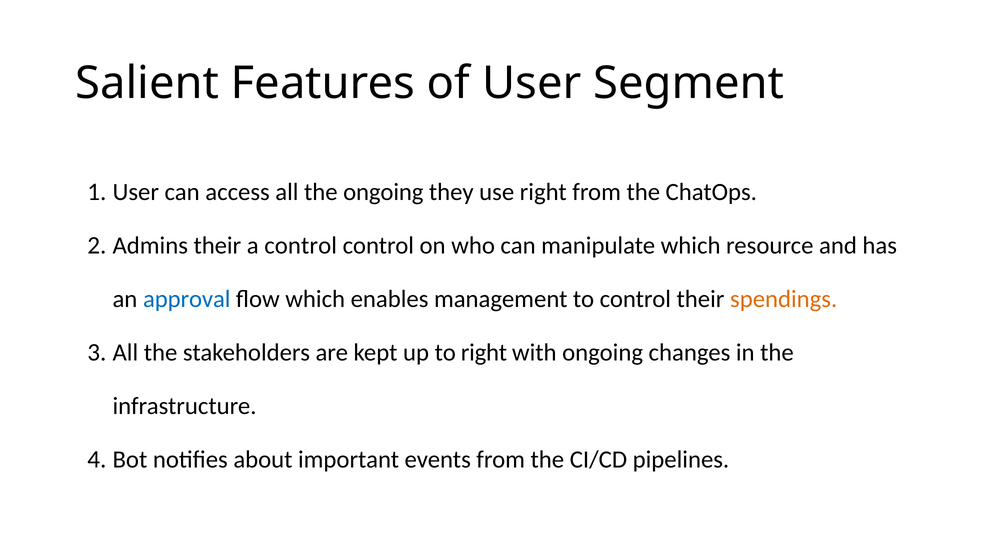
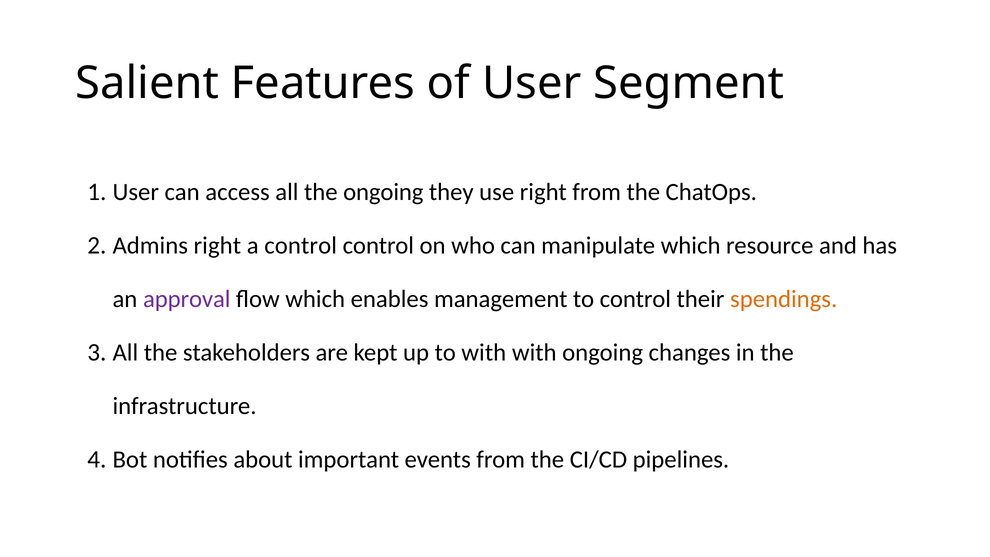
their at (217, 246): their -> right
approval colour: blue -> purple
to right: right -> with
